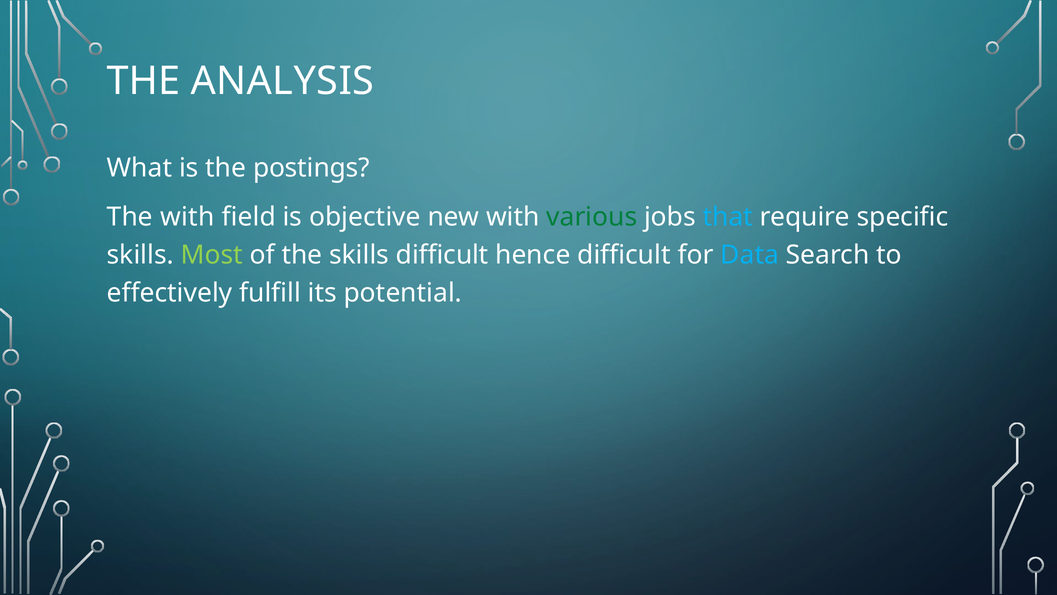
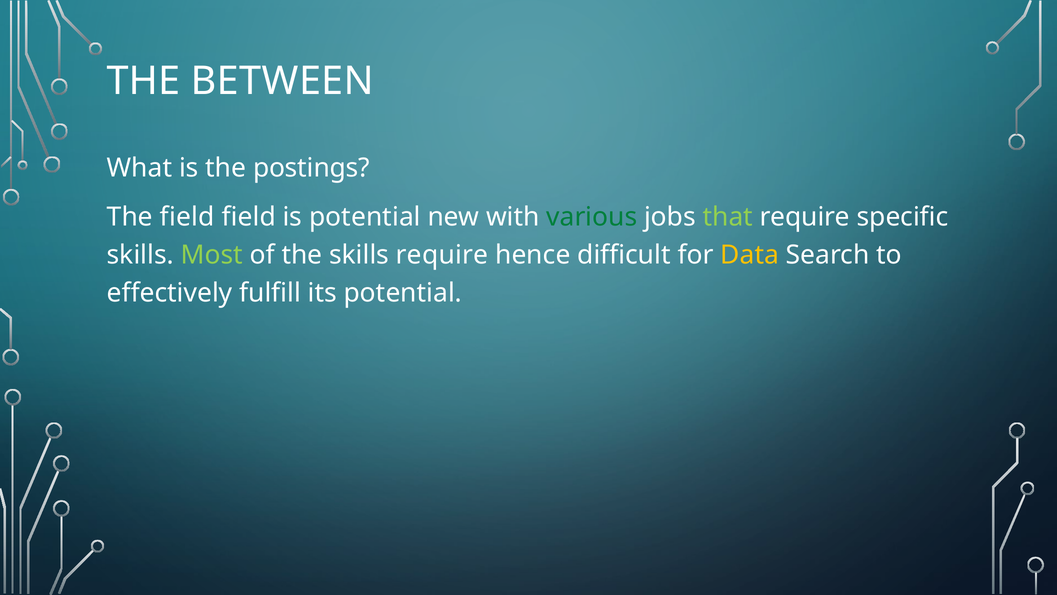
ANALYSIS: ANALYSIS -> BETWEEN
The with: with -> field
is objective: objective -> potential
that colour: light blue -> light green
skills difficult: difficult -> require
Data colour: light blue -> yellow
